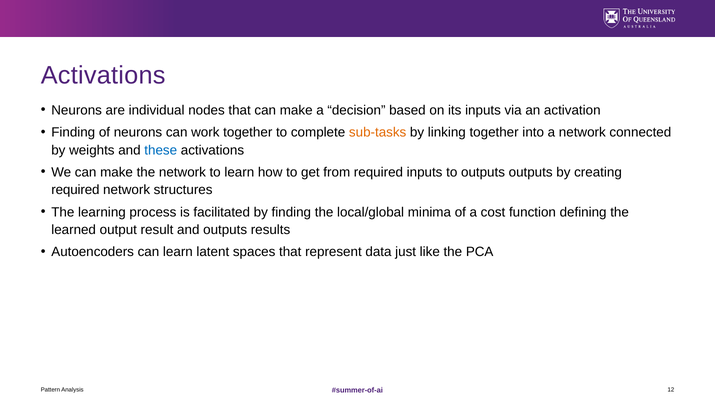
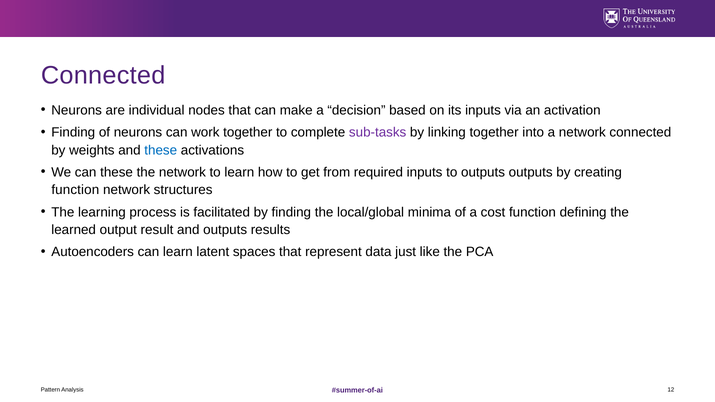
Activations at (103, 75): Activations -> Connected
sub-tasks colour: orange -> purple
We can make: make -> these
required at (75, 190): required -> function
